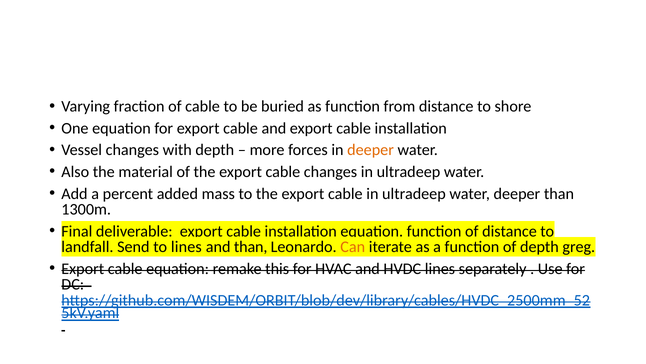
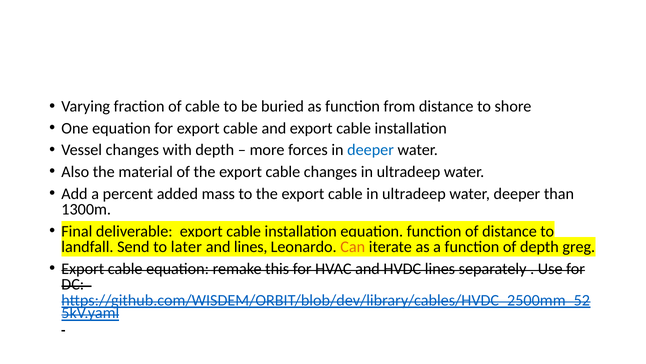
deeper at (371, 150) colour: orange -> blue
to lines: lines -> later
and than: than -> lines
